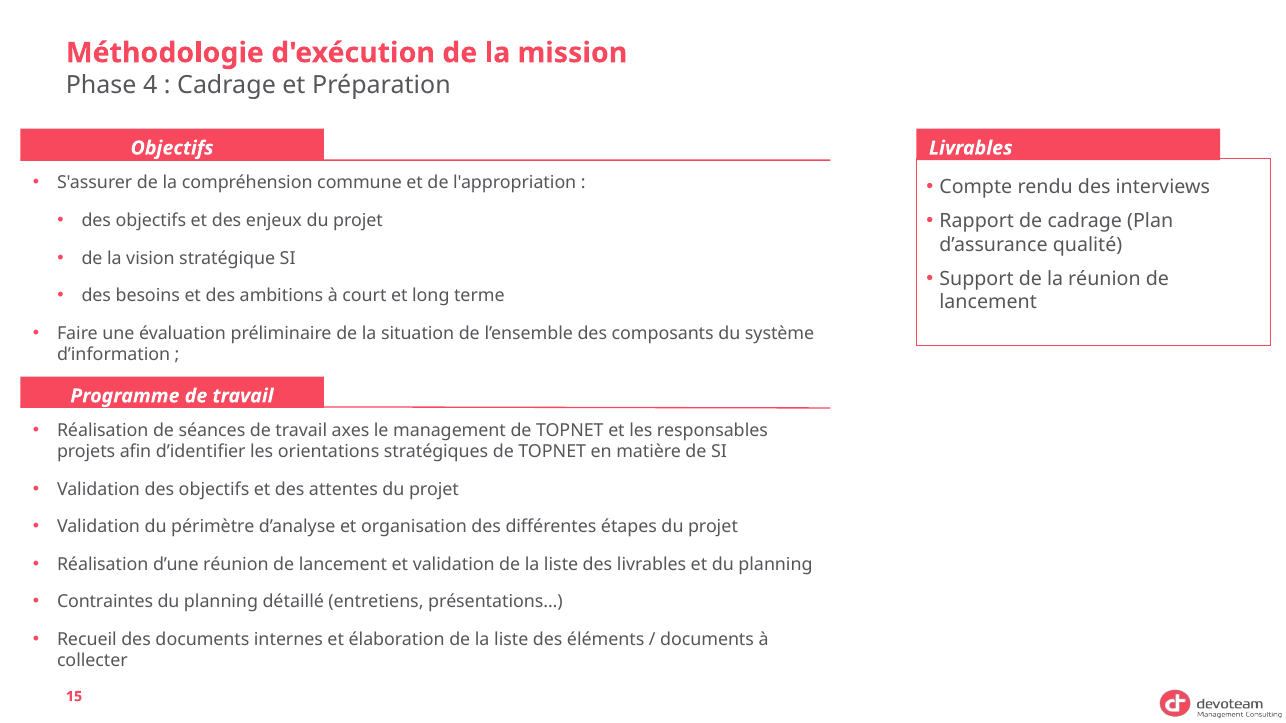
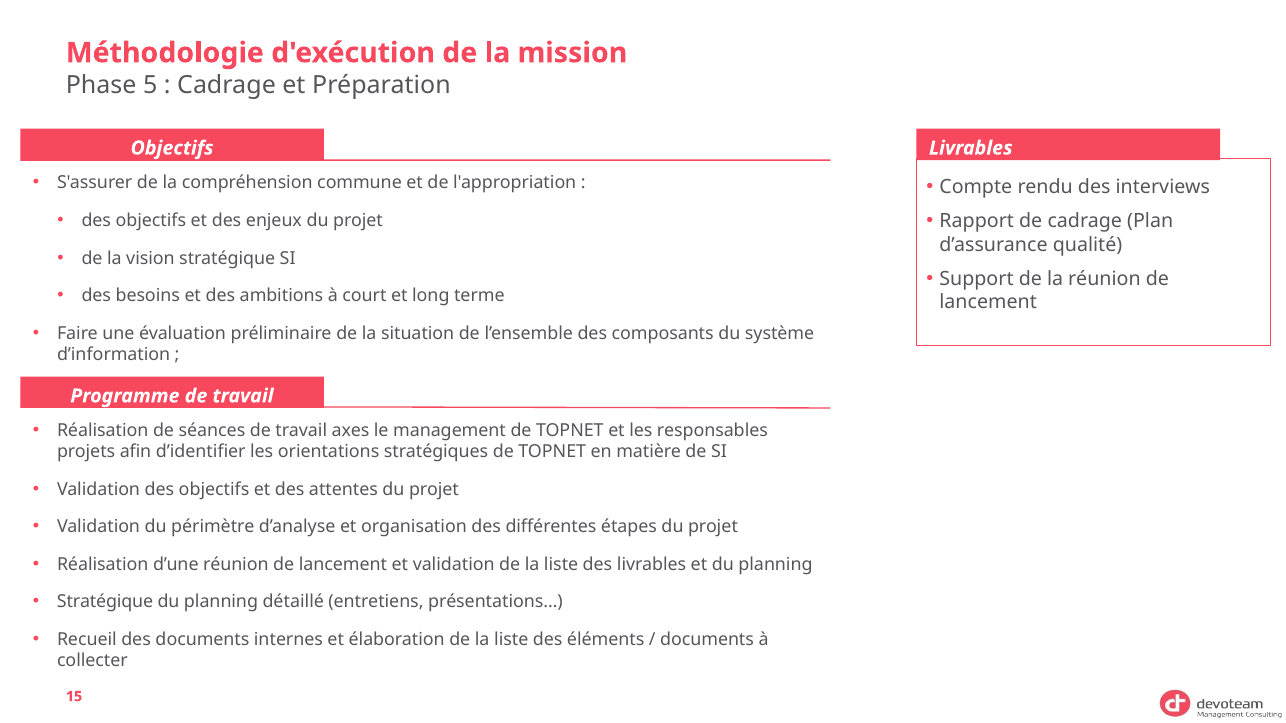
4: 4 -> 5
Contraintes at (105, 602): Contraintes -> Stratégique
